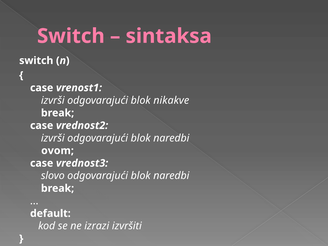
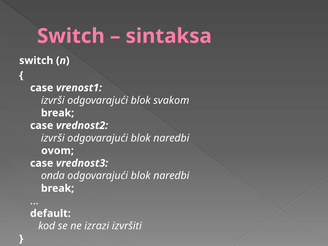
nikakve: nikakve -> svakom
slovo: slovo -> onda
